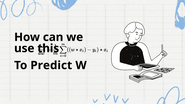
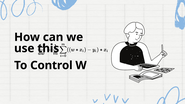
Predict: Predict -> Control
